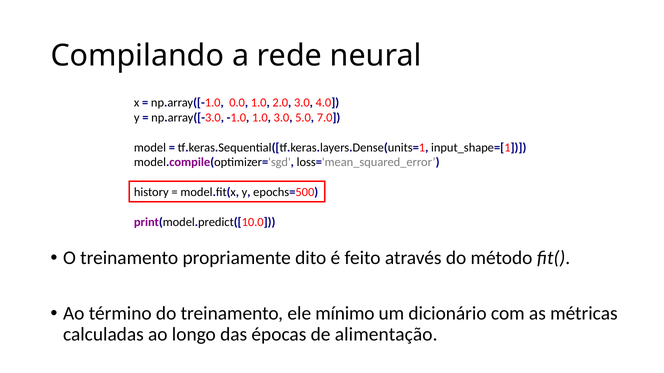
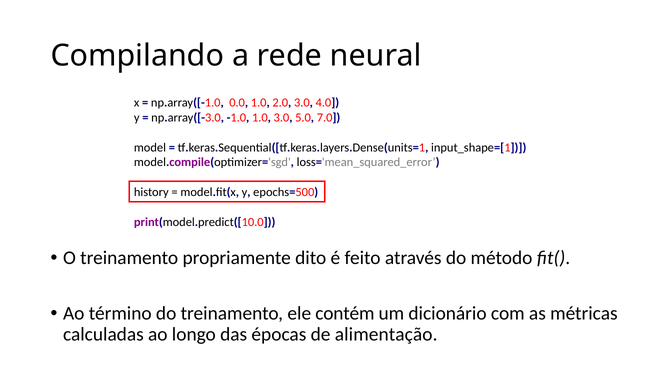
mínimo: mínimo -> contém
